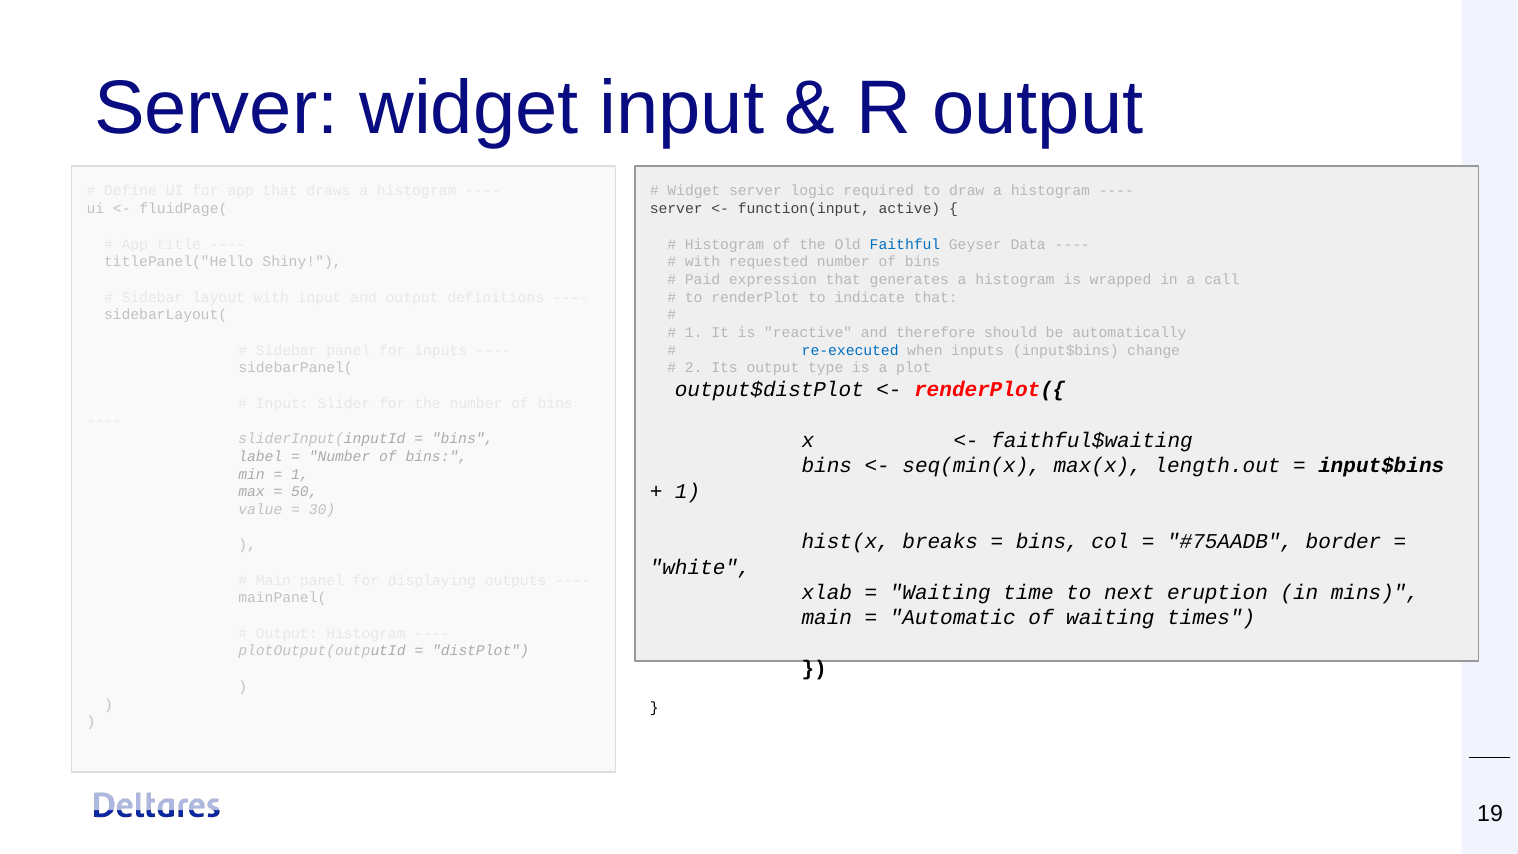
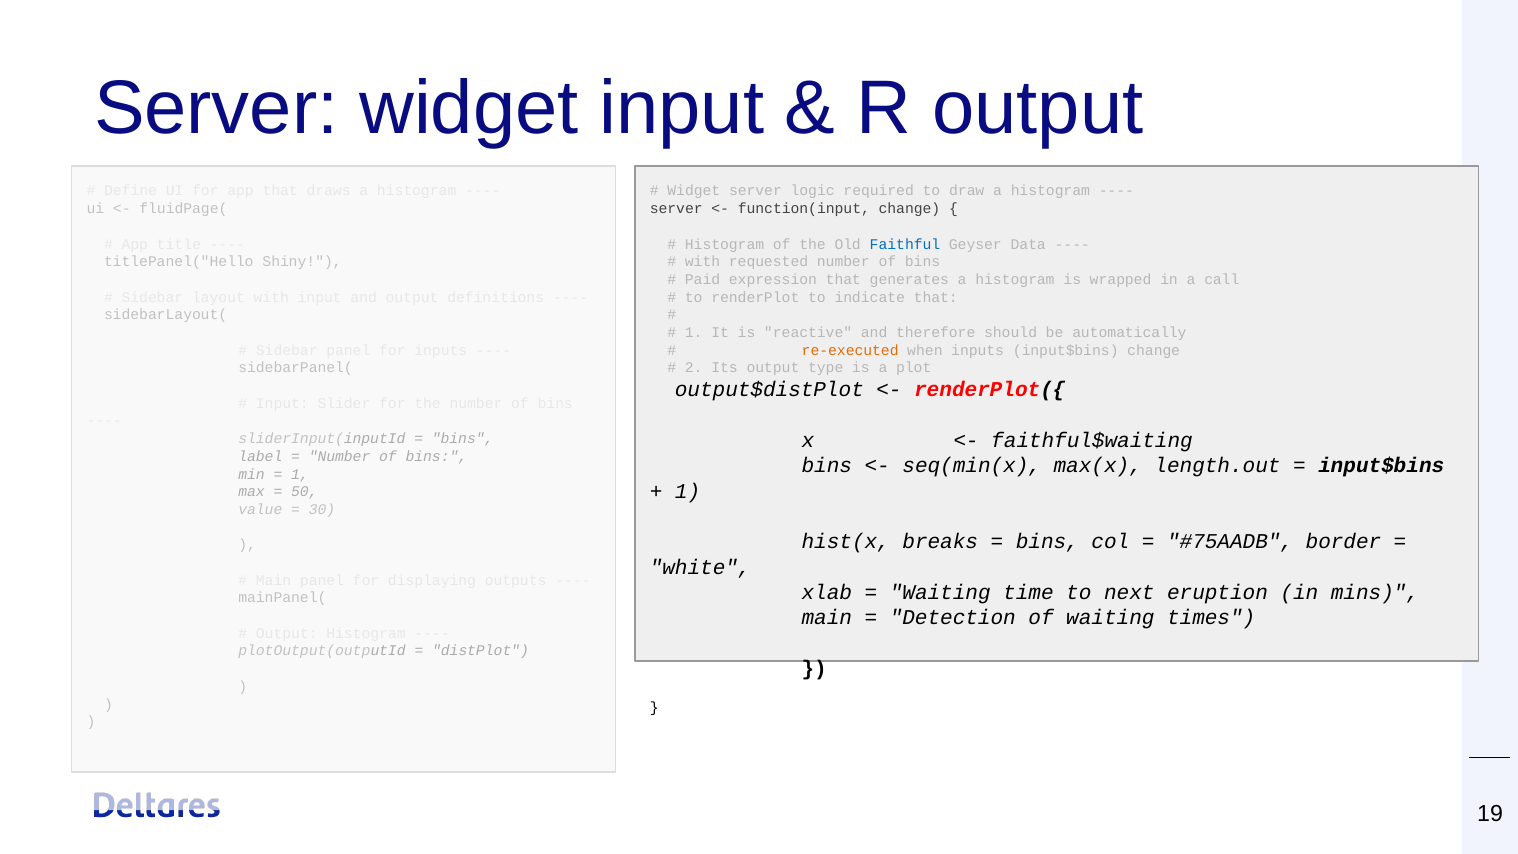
function(input active: active -> change
re-executed colour: blue -> orange
Automatic: Automatic -> Detection
